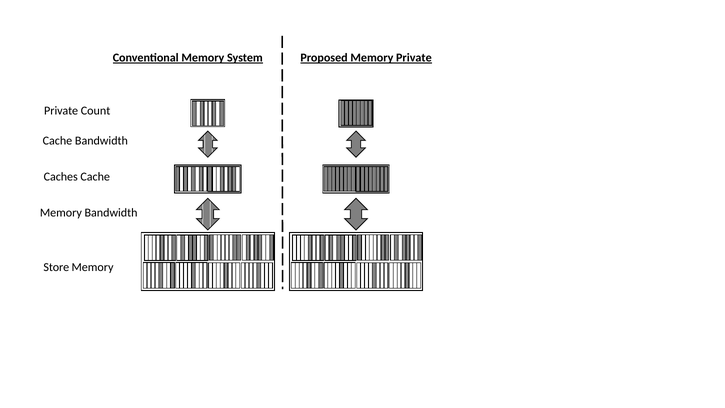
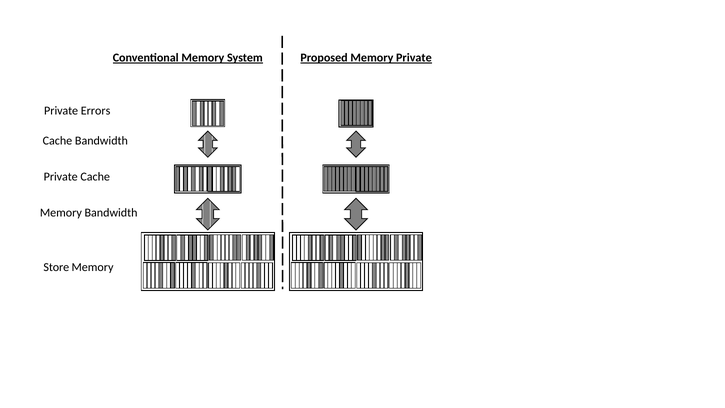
Count: Count -> Errors
Caches at (61, 177): Caches -> Private
